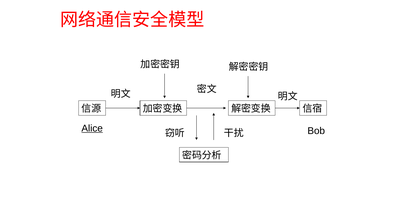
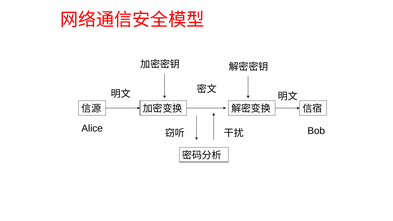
Alice underline: present -> none
